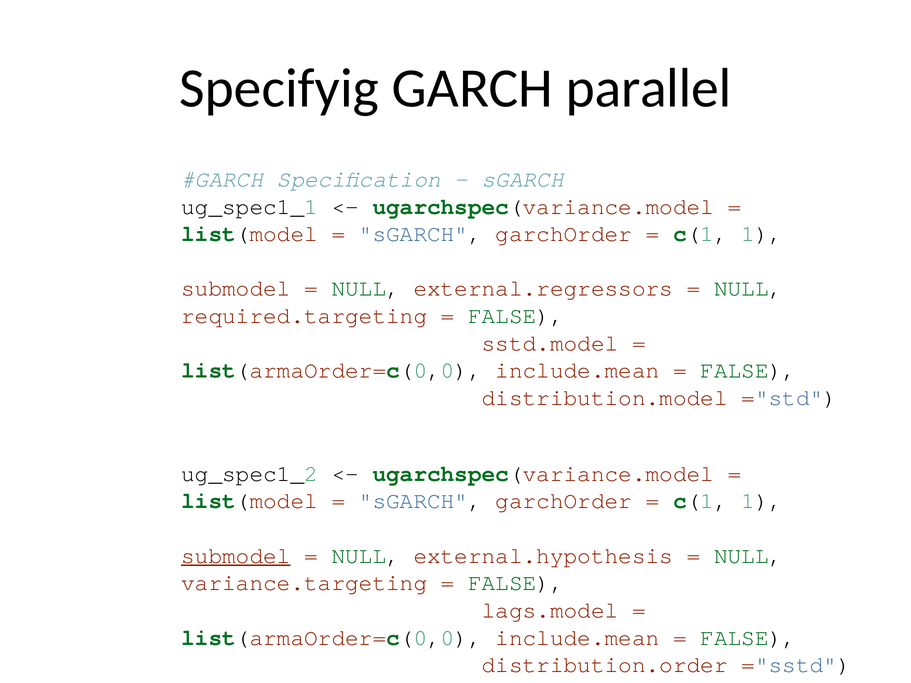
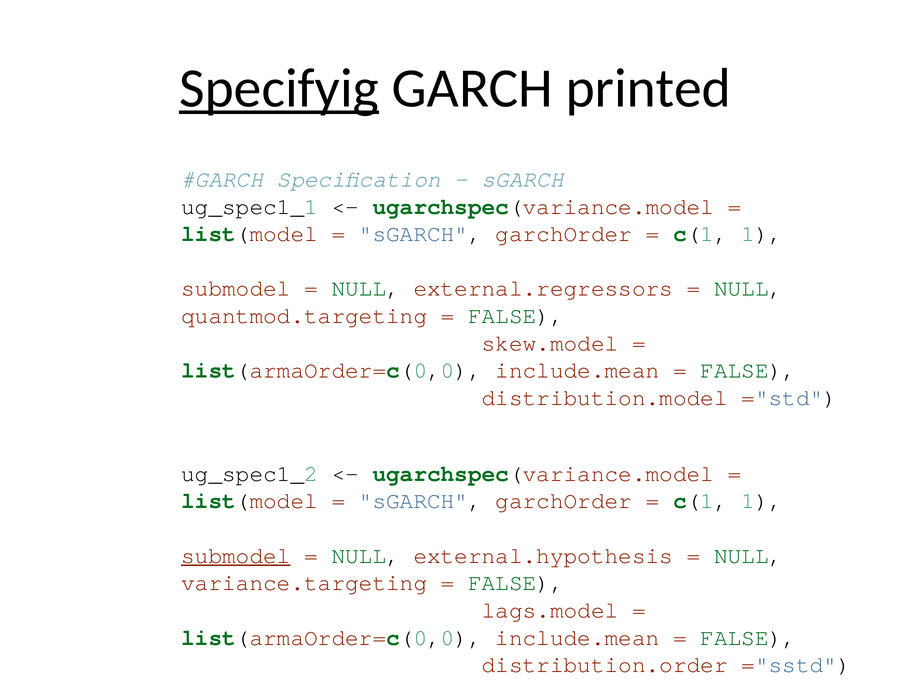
Specifyig underline: none -> present
parallel: parallel -> printed
required.targeting: required.targeting -> quantmod.targeting
sstd.model: sstd.model -> skew.model
